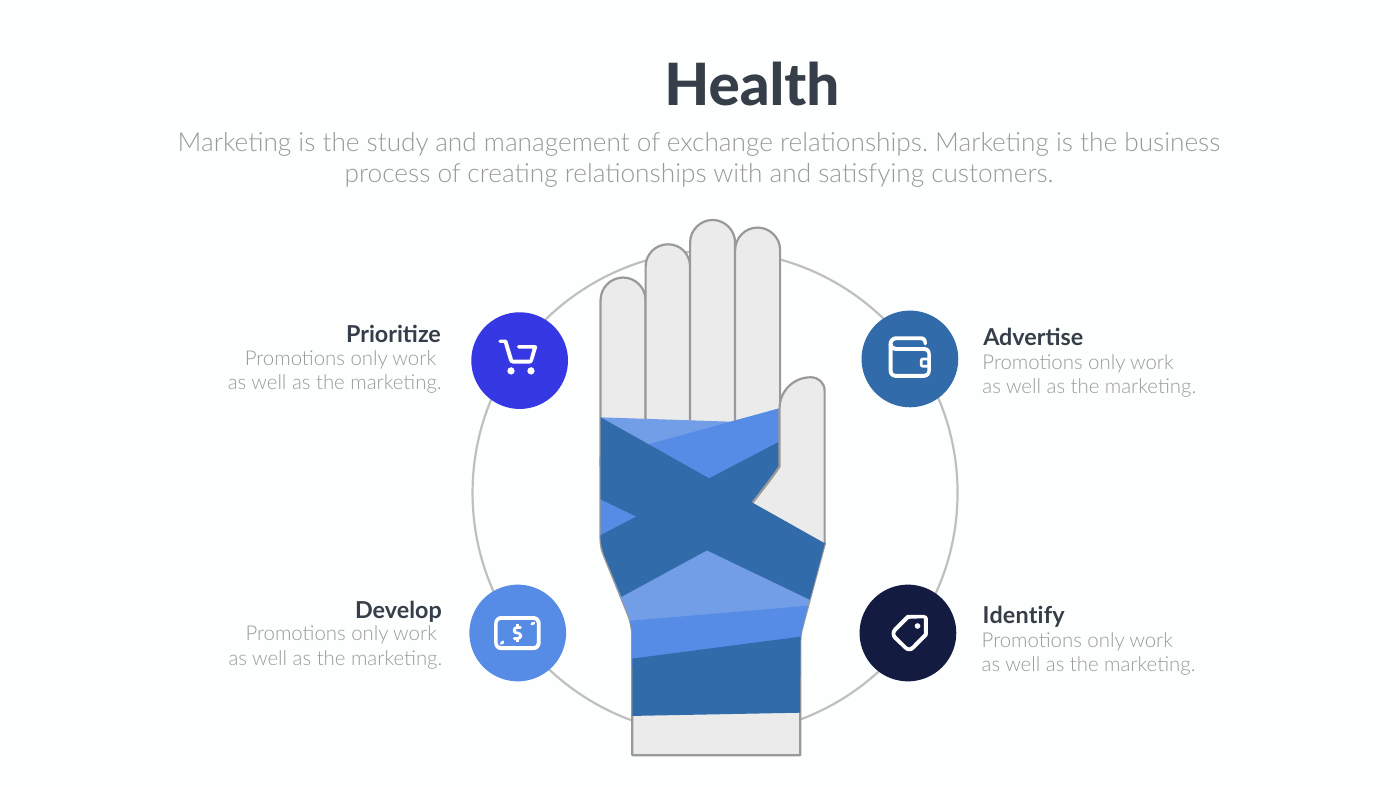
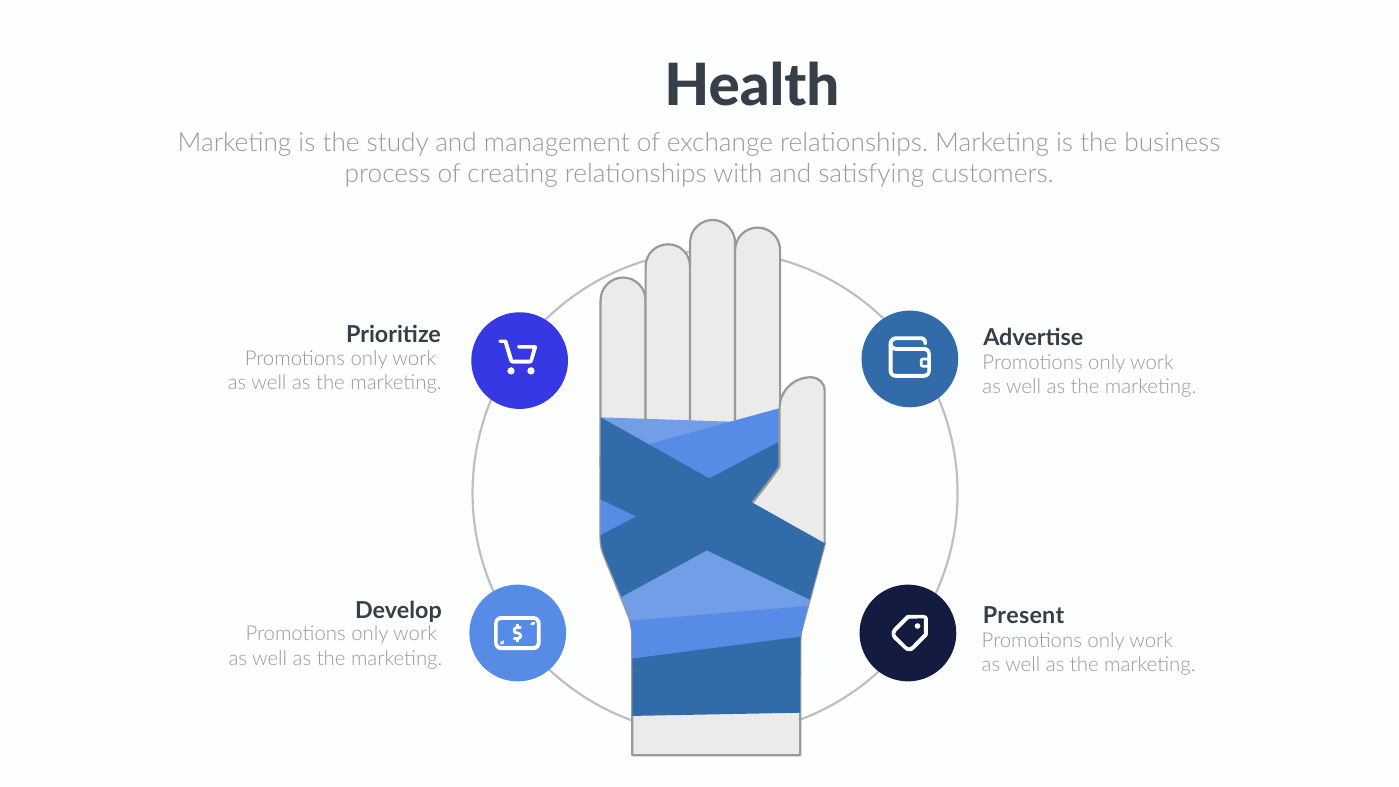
Identify: Identify -> Present
